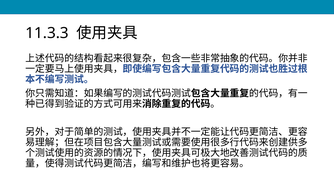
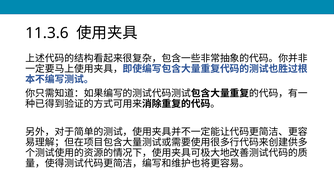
11.3.3: 11.3.3 -> 11.3.6
